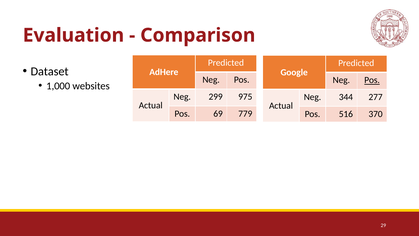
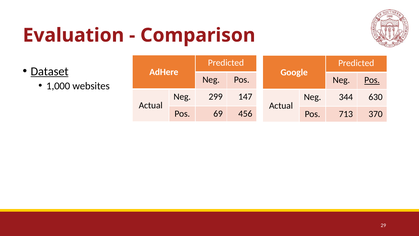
Dataset underline: none -> present
975: 975 -> 147
277: 277 -> 630
779: 779 -> 456
516: 516 -> 713
